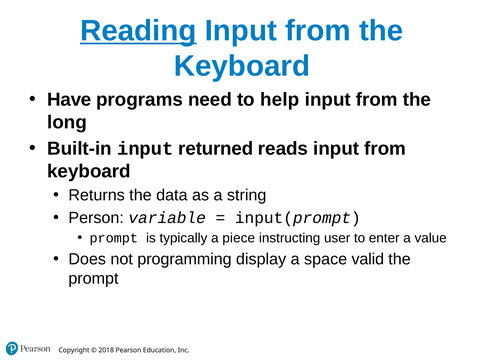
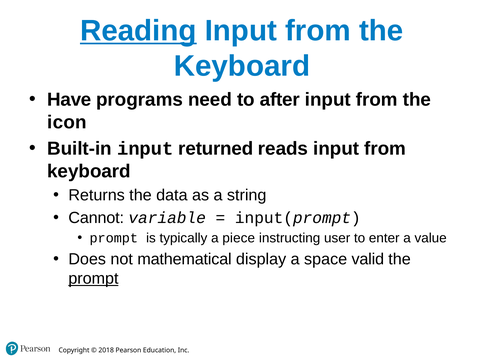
help: help -> after
long: long -> icon
Person: Person -> Cannot
programming: programming -> mathematical
prompt at (93, 279) underline: none -> present
